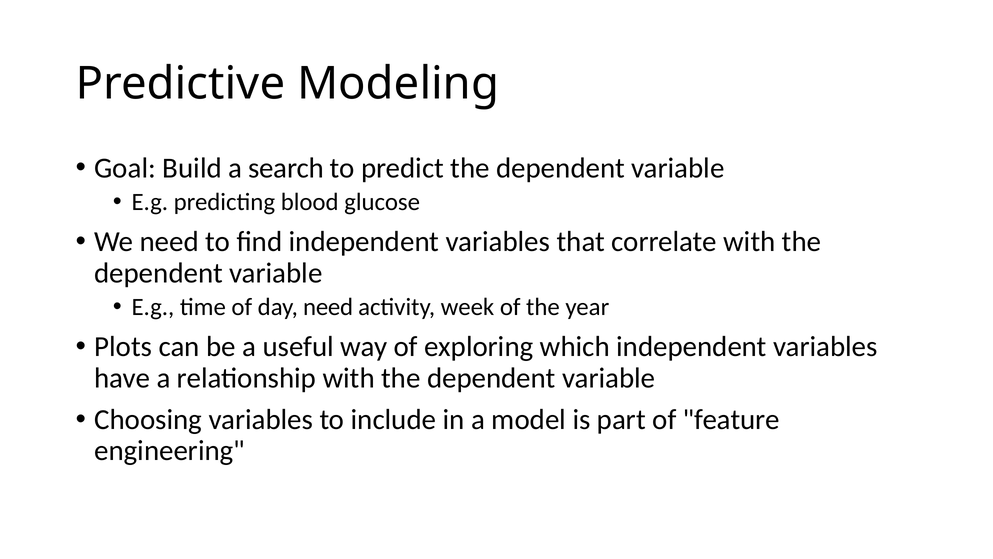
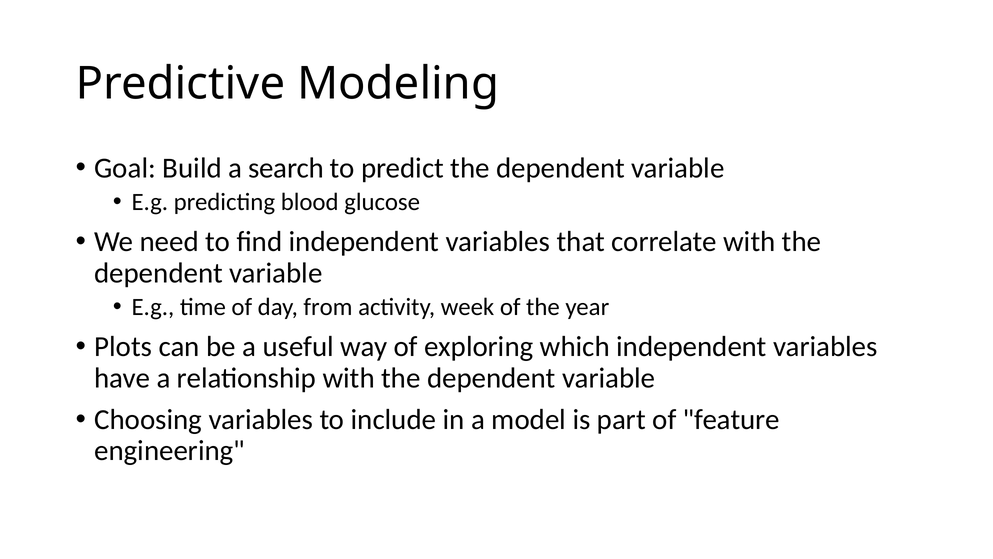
day need: need -> from
